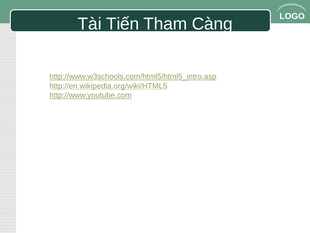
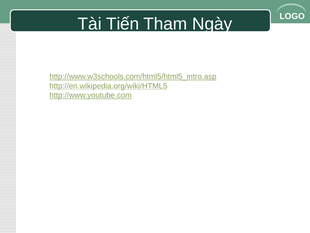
Càng: Càng -> Ngày
